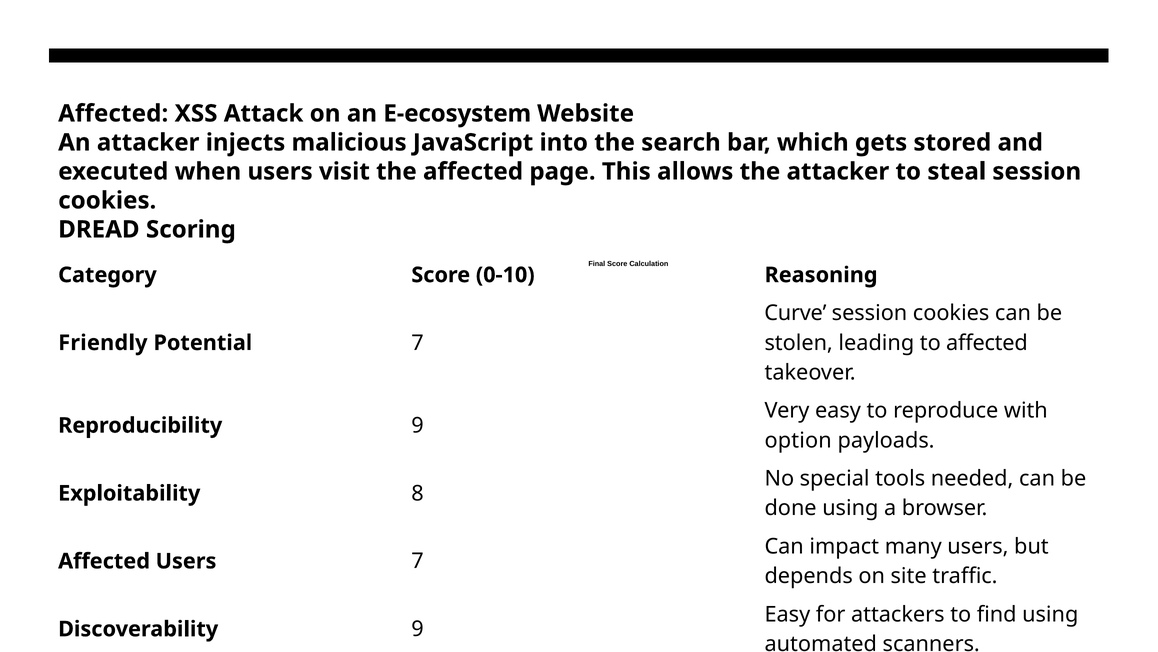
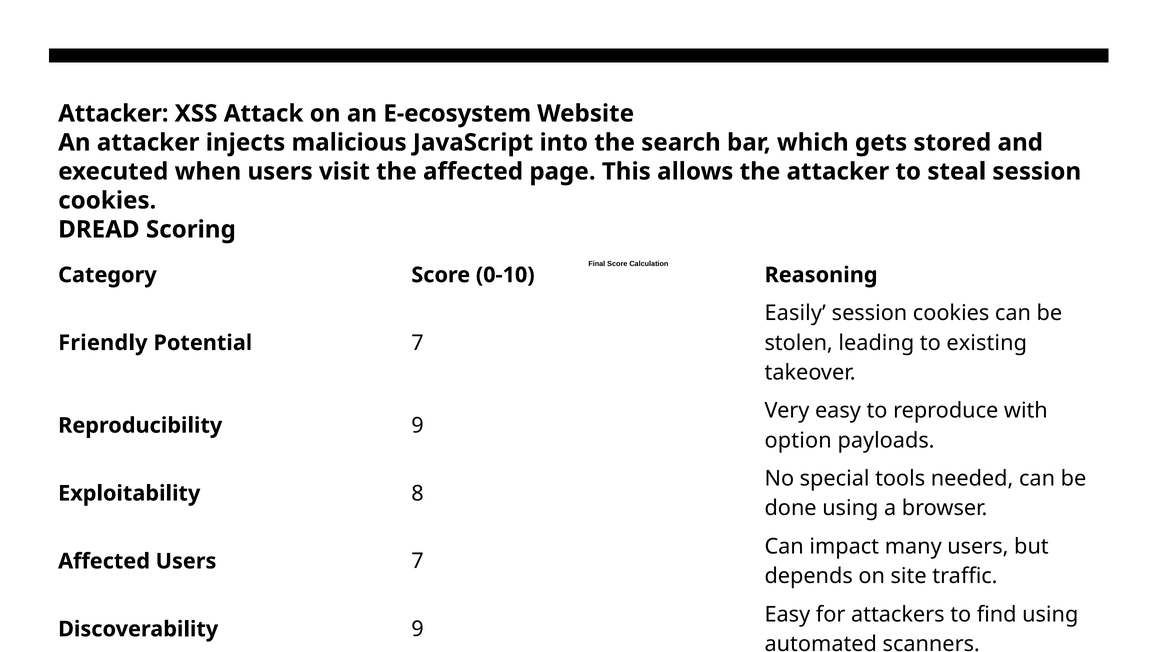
Affected at (113, 113): Affected -> Attacker
Curve: Curve -> Easily
to affected: affected -> existing
